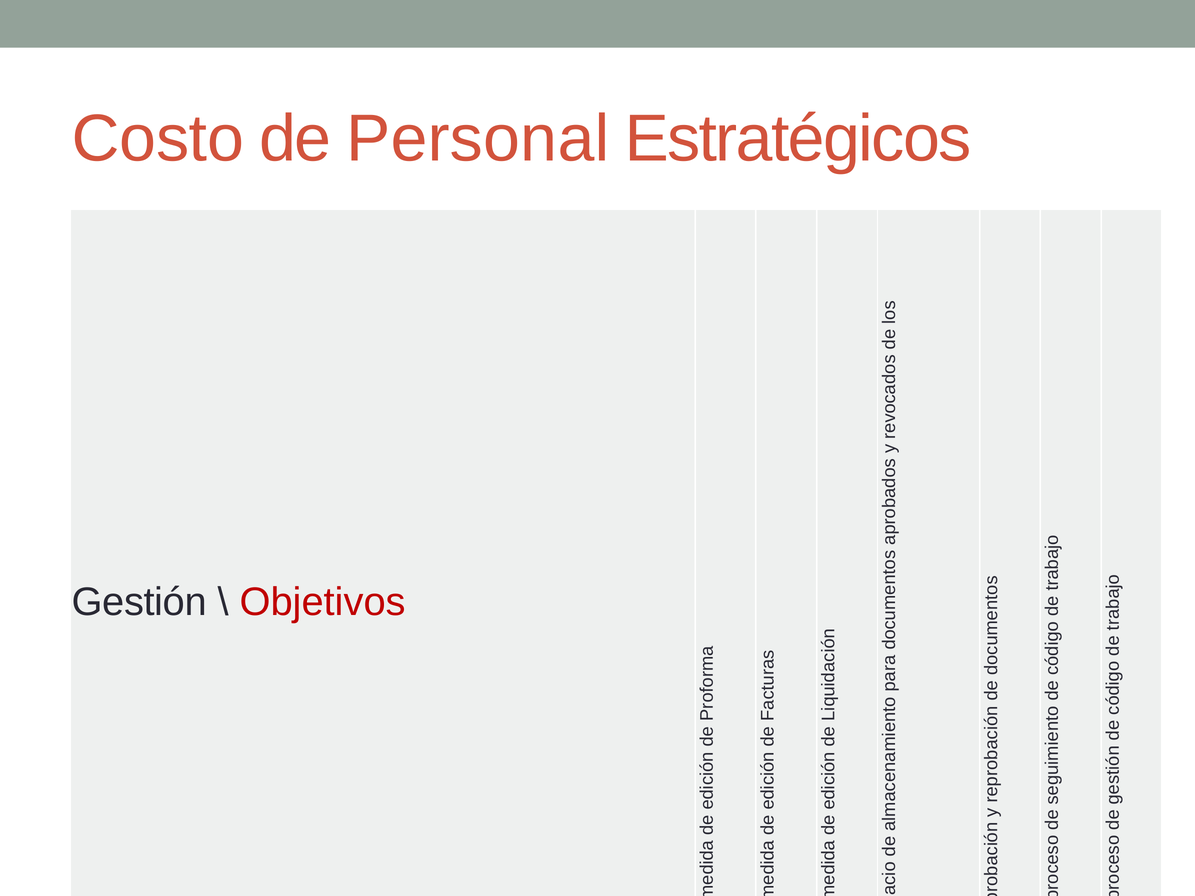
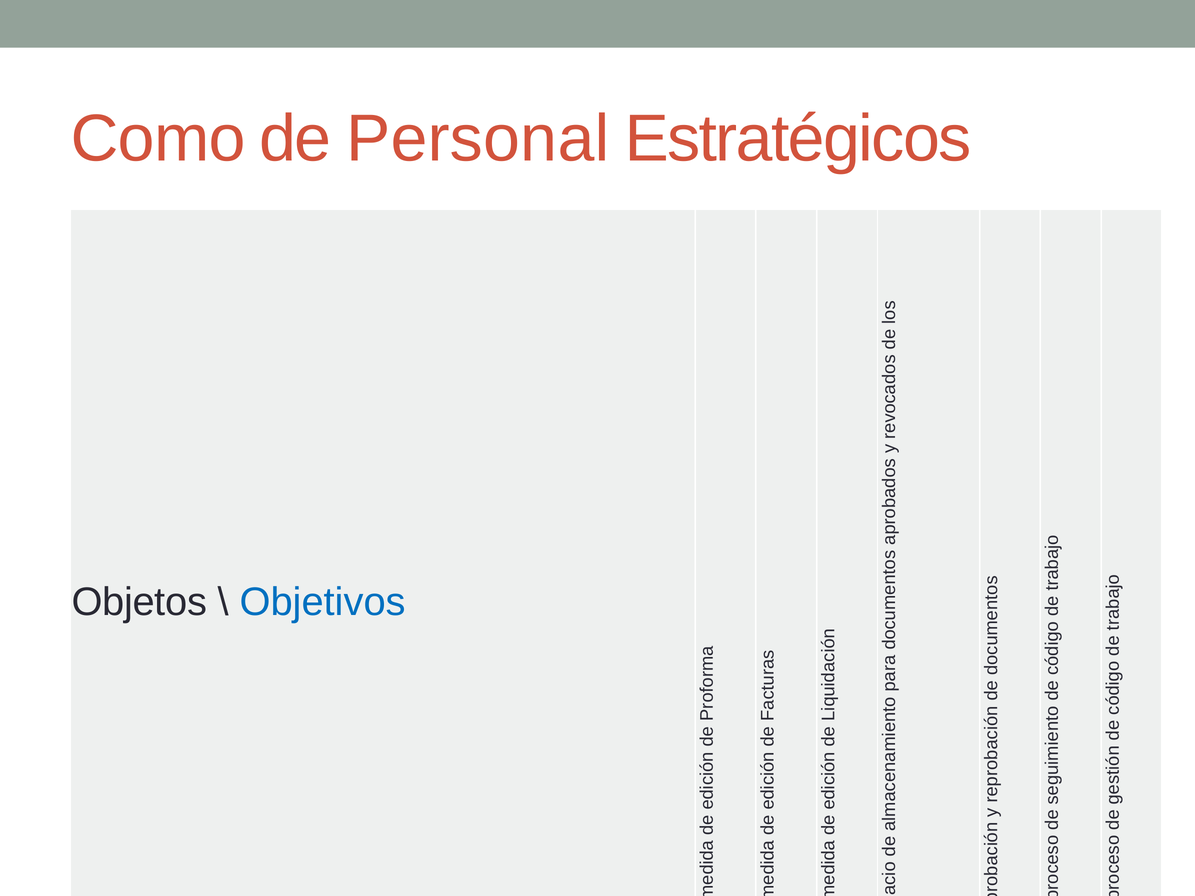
Costo: Costo -> Como
Gestión: Gestión -> Objetos
Objetivos colour: red -> blue
